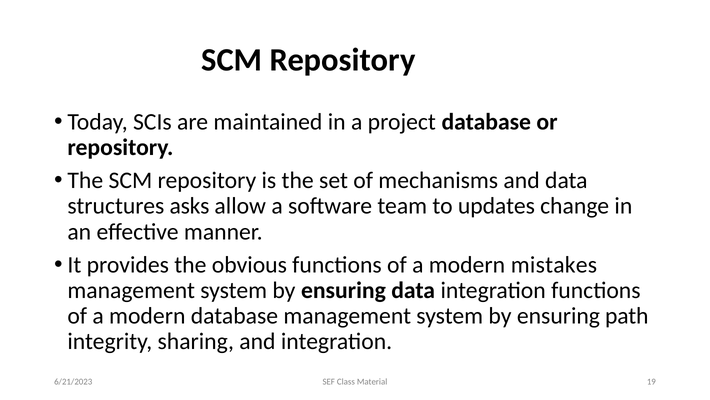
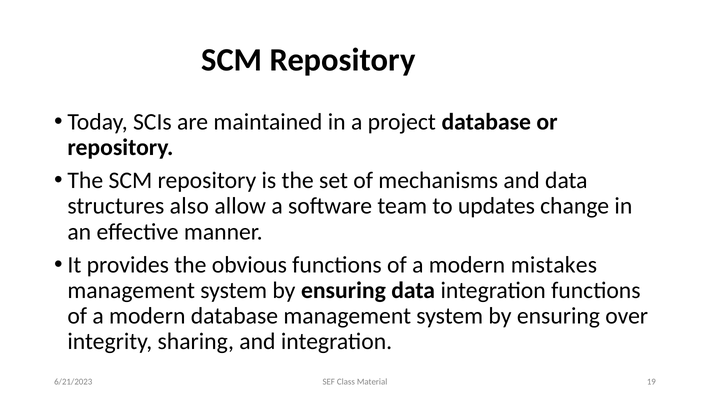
asks: asks -> also
path: path -> over
